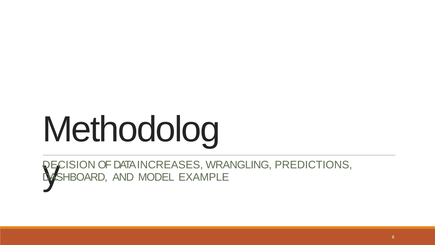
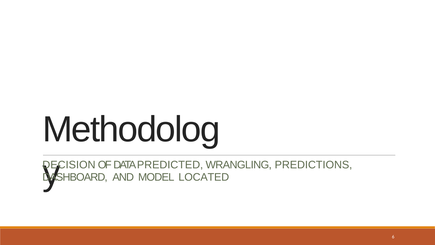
INCREASES: INCREASES -> PREDICTED
EXAMPLE: EXAMPLE -> LOCATED
